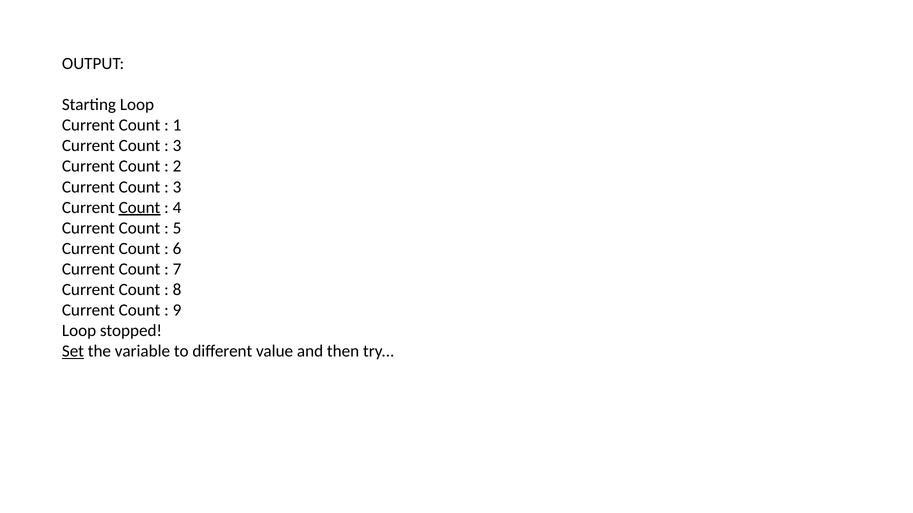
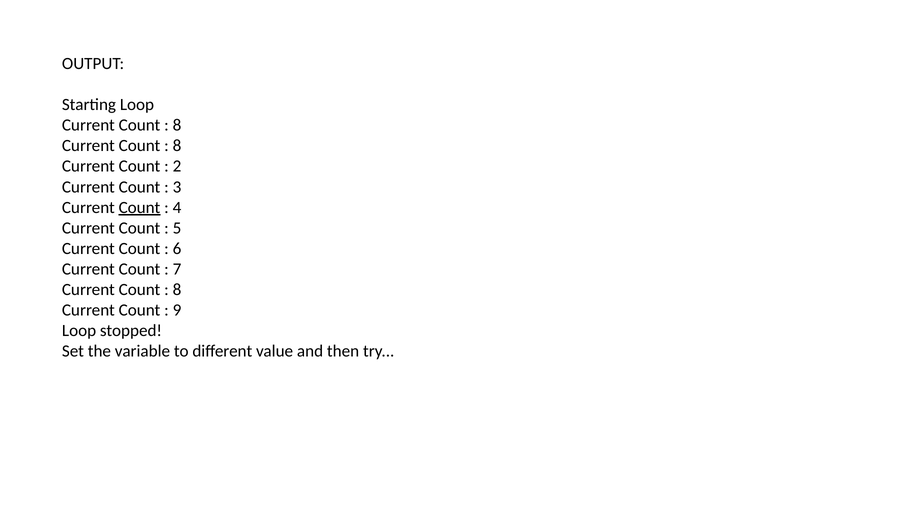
1 at (177, 125): 1 -> 8
3 at (177, 146): 3 -> 8
Set underline: present -> none
